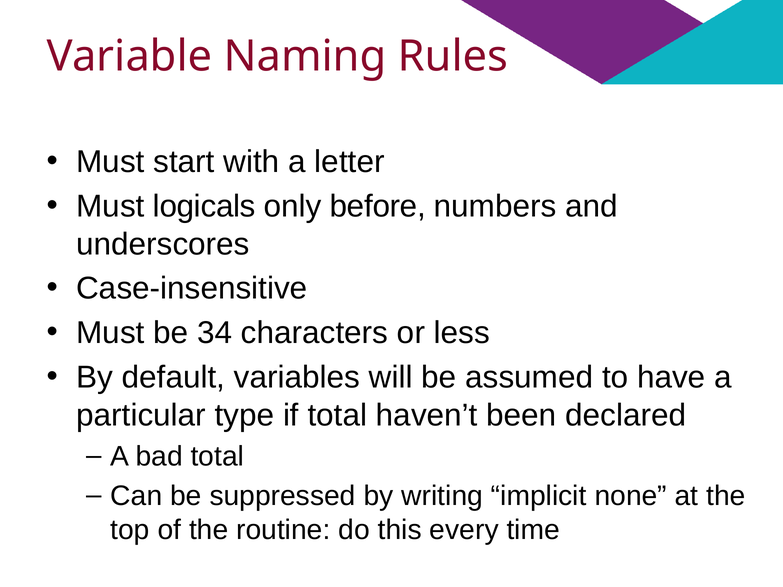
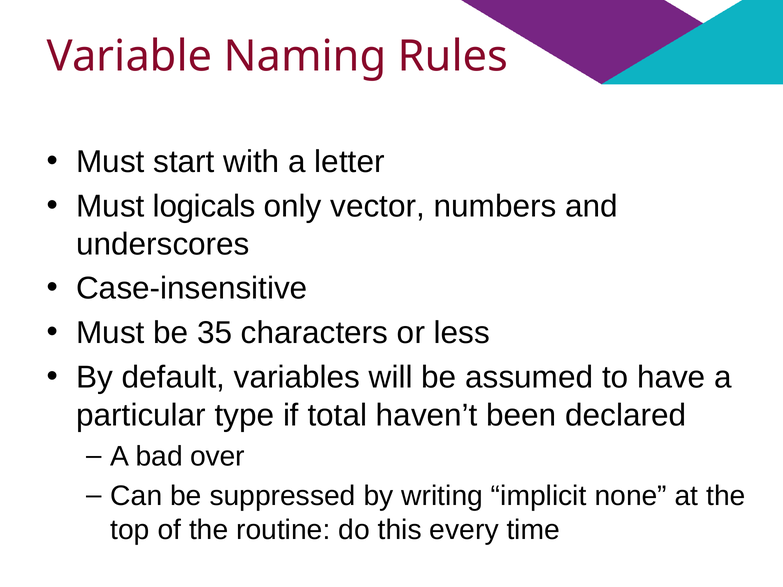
before: before -> vector
34: 34 -> 35
bad total: total -> over
